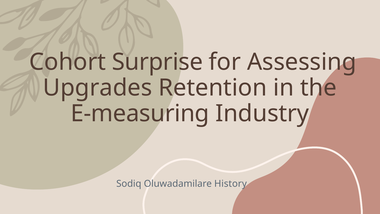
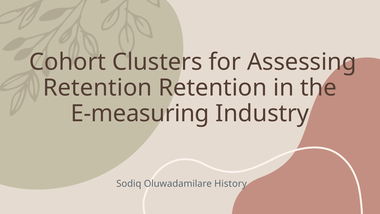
Surprise: Surprise -> Clusters
Upgrades at (98, 88): Upgrades -> Retention
